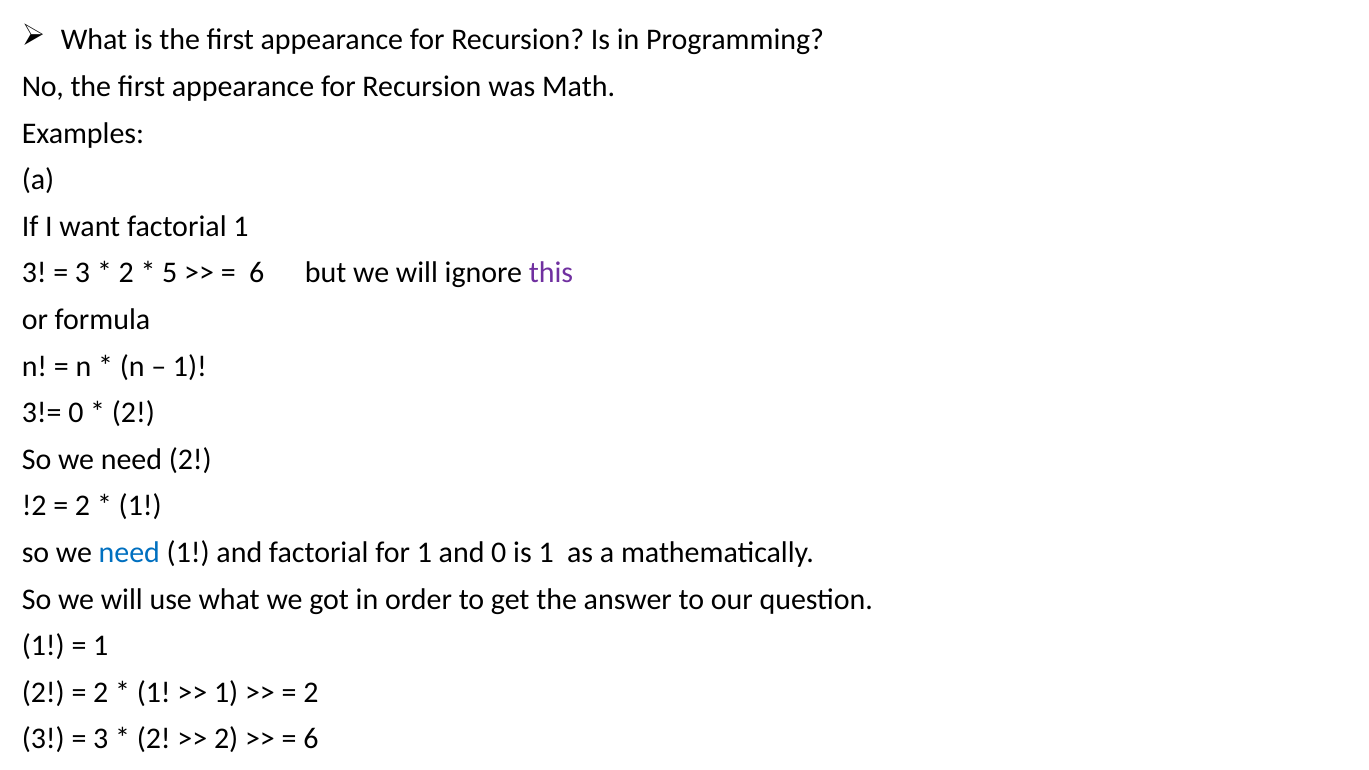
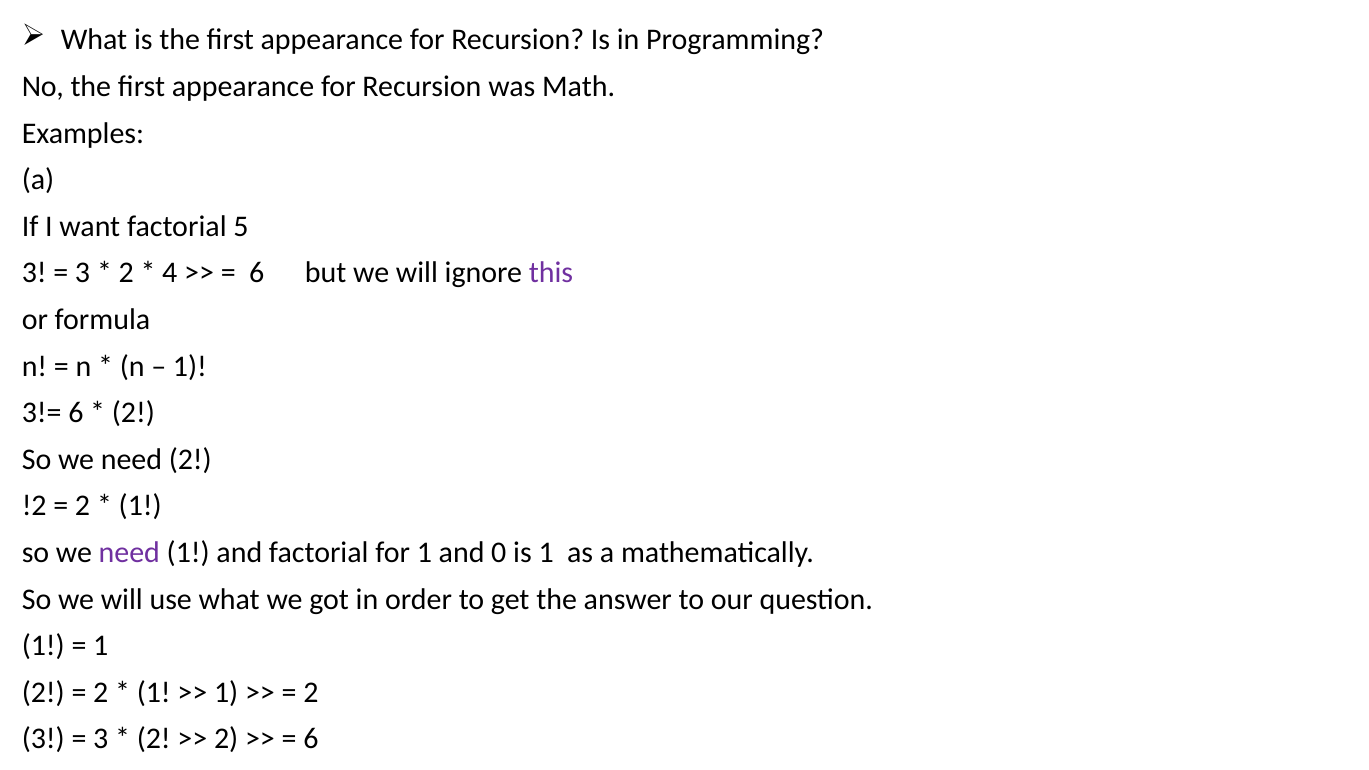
factorial 1: 1 -> 5
5: 5 -> 4
3!= 0: 0 -> 6
need at (129, 553) colour: blue -> purple
